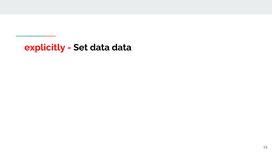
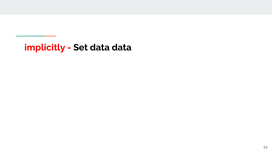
explicitly: explicitly -> implicitly
